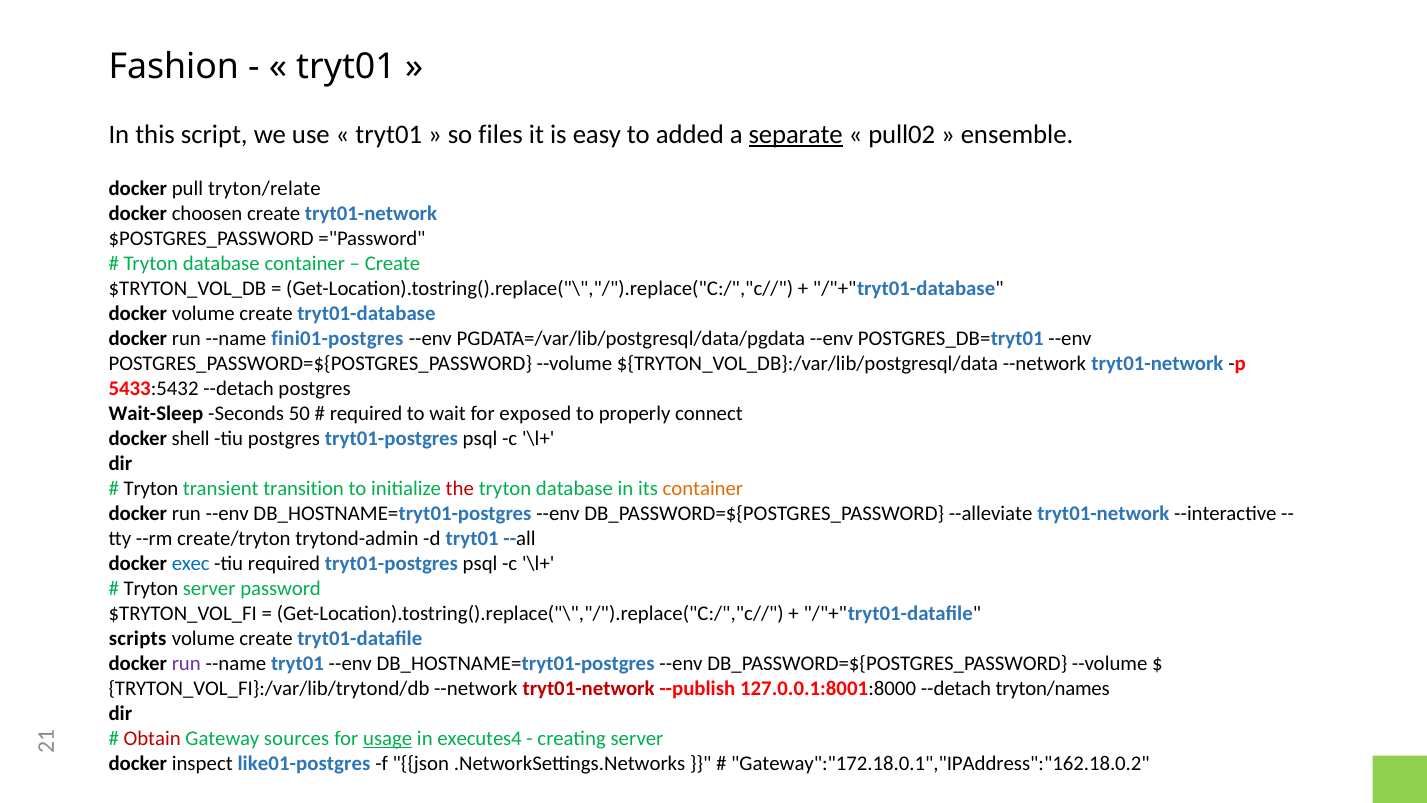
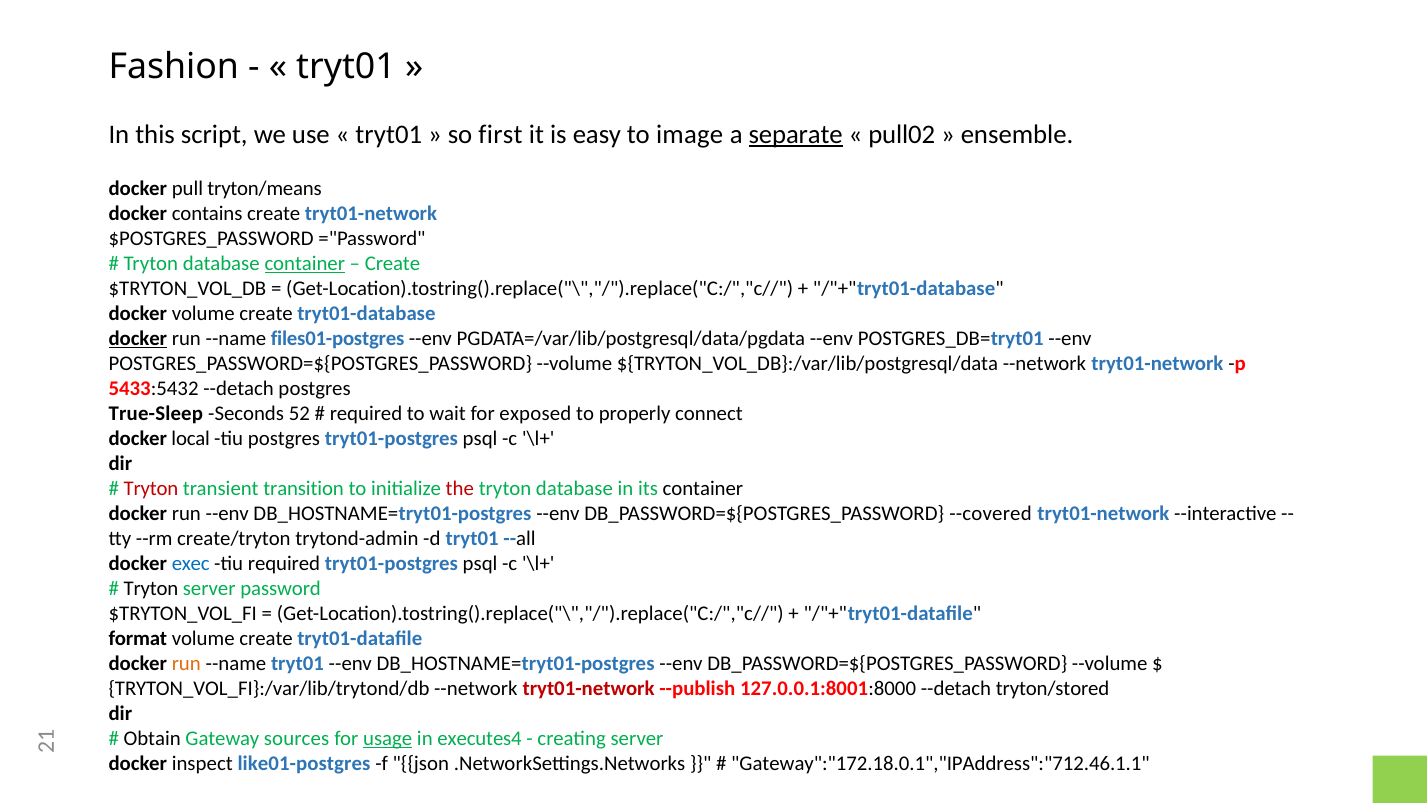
files: files -> first
added: added -> image
tryton/relate: tryton/relate -> tryton/means
choosen: choosen -> contains
container at (305, 263) underline: none -> present
docker at (138, 338) underline: none -> present
fini01-postgres: fini01-postgres -> files01-postgres
Wait-Sleep: Wait-Sleep -> True-Sleep
50: 50 -> 52
shell: shell -> local
Tryton at (151, 488) colour: black -> red
container at (703, 488) colour: orange -> black
--alleviate: --alleviate -> --covered
scripts: scripts -> format
run at (186, 663) colour: purple -> orange
tryton/names: tryton/names -> tryton/stored
Obtain colour: red -> black
Gateway":"172.18.0.1","IPAddress":"162.18.0.2: Gateway":"172.18.0.1","IPAddress":"162.18.0.2 -> Gateway":"172.18.0.1","IPAddress":"712.46.1.1
